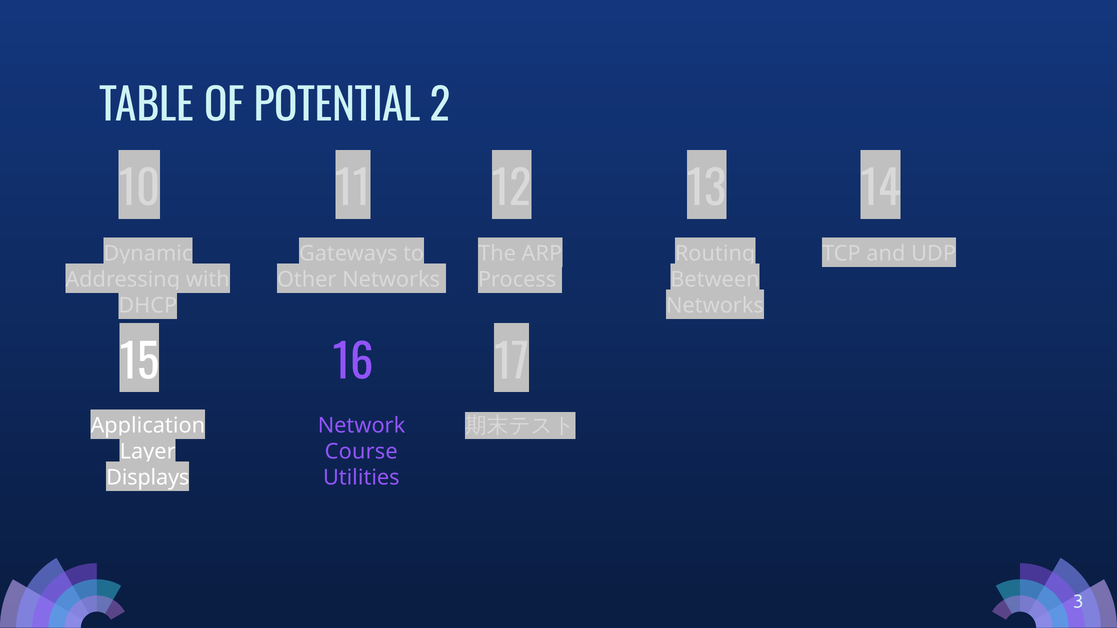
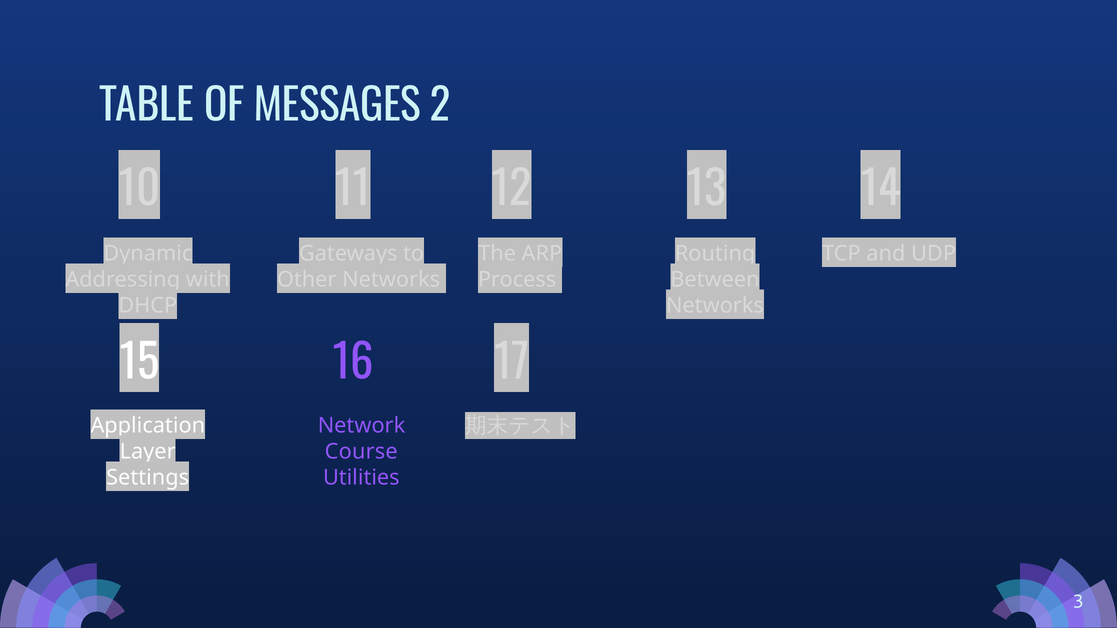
POTENTIAL: POTENTIAL -> MESSAGES
Displays: Displays -> Settings
